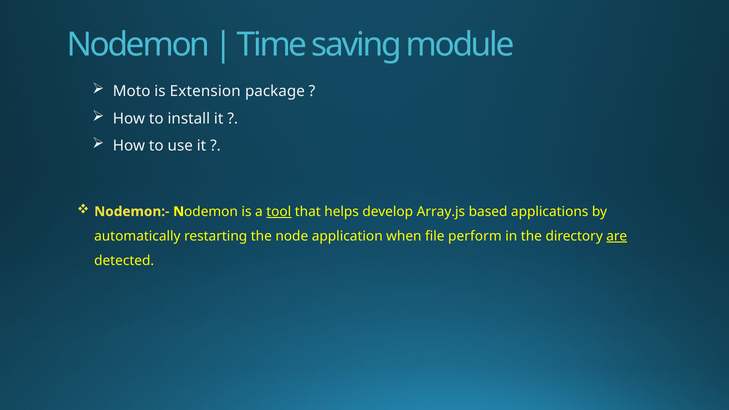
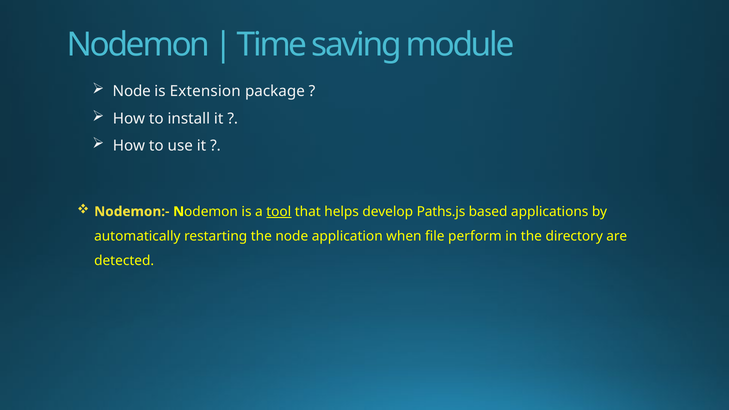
Moto at (132, 91): Moto -> Node
Array.js: Array.js -> Paths.js
are underline: present -> none
